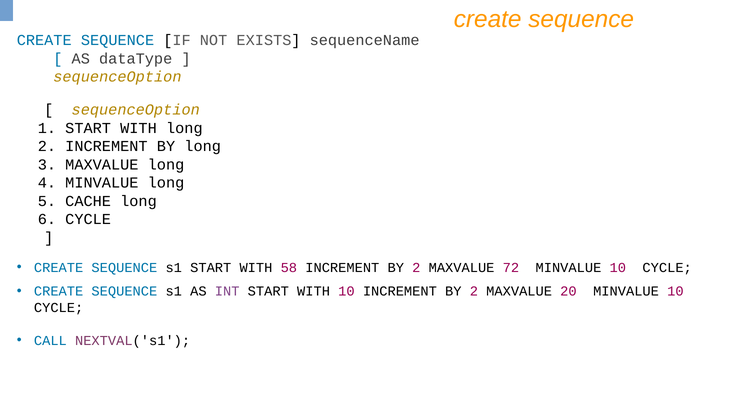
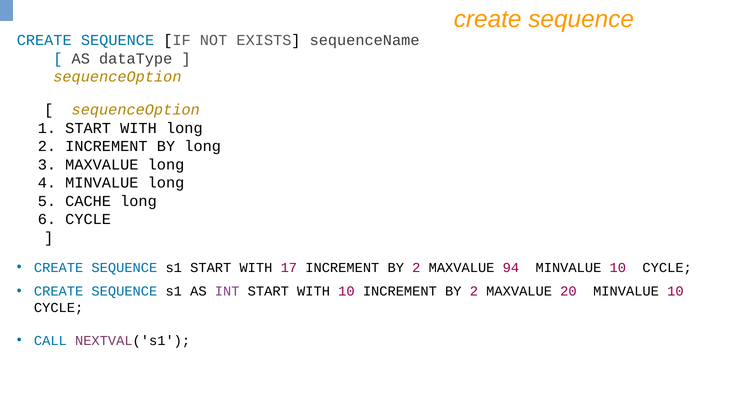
58: 58 -> 17
72: 72 -> 94
